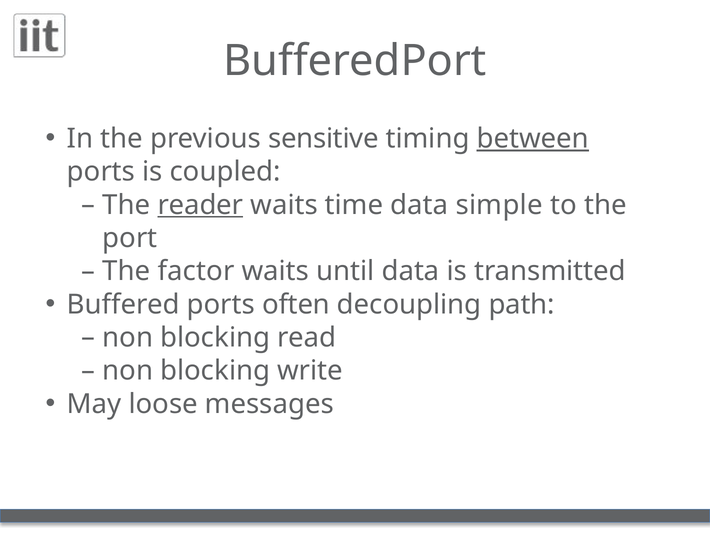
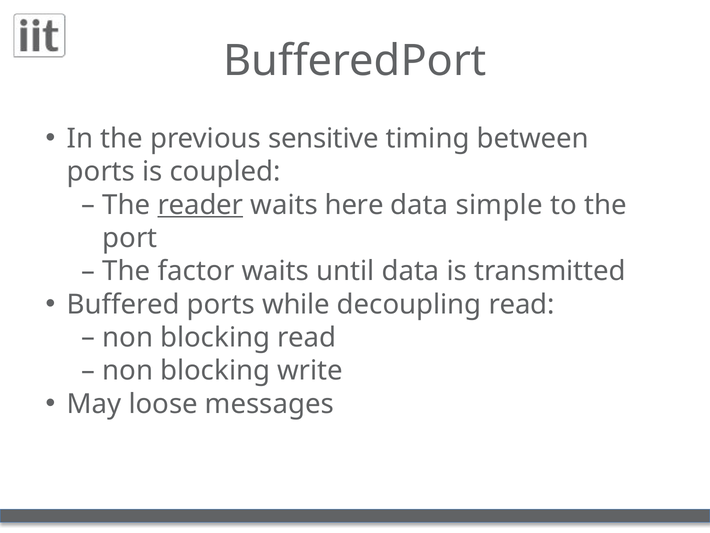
between underline: present -> none
time: time -> here
often: often -> while
decoupling path: path -> read
